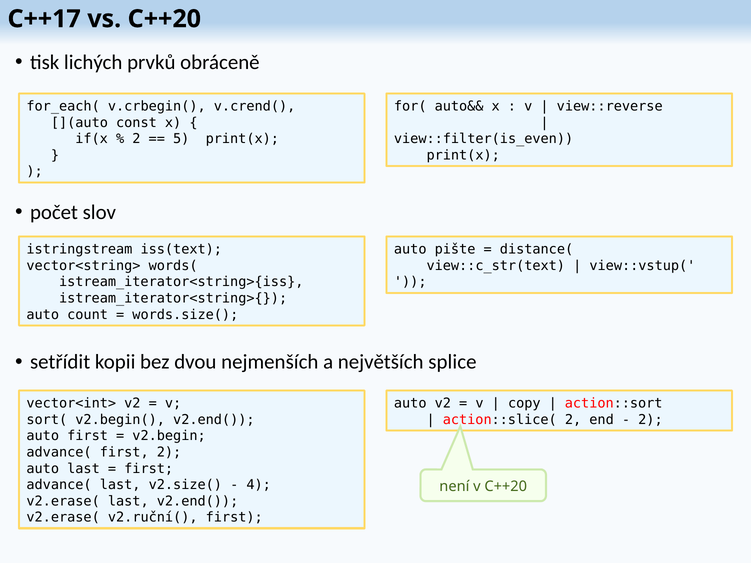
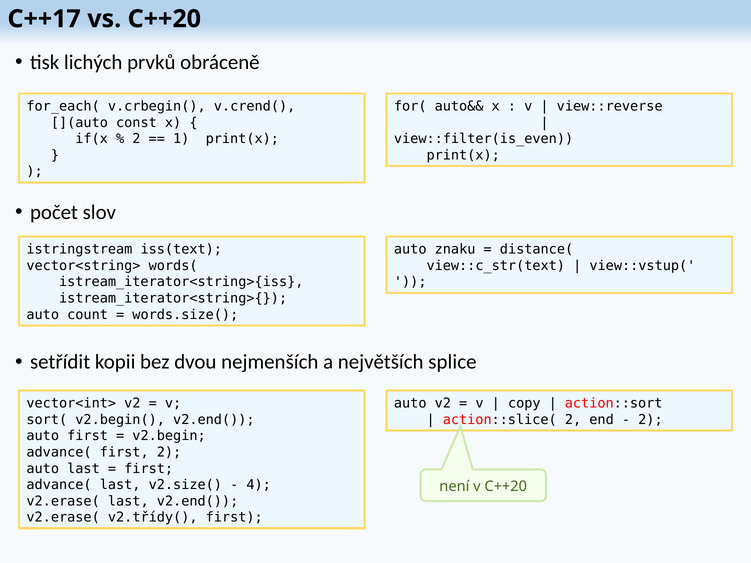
5: 5 -> 1
pište: pište -> znaku
v2.ruční(: v2.ruční( -> v2.třídy(
